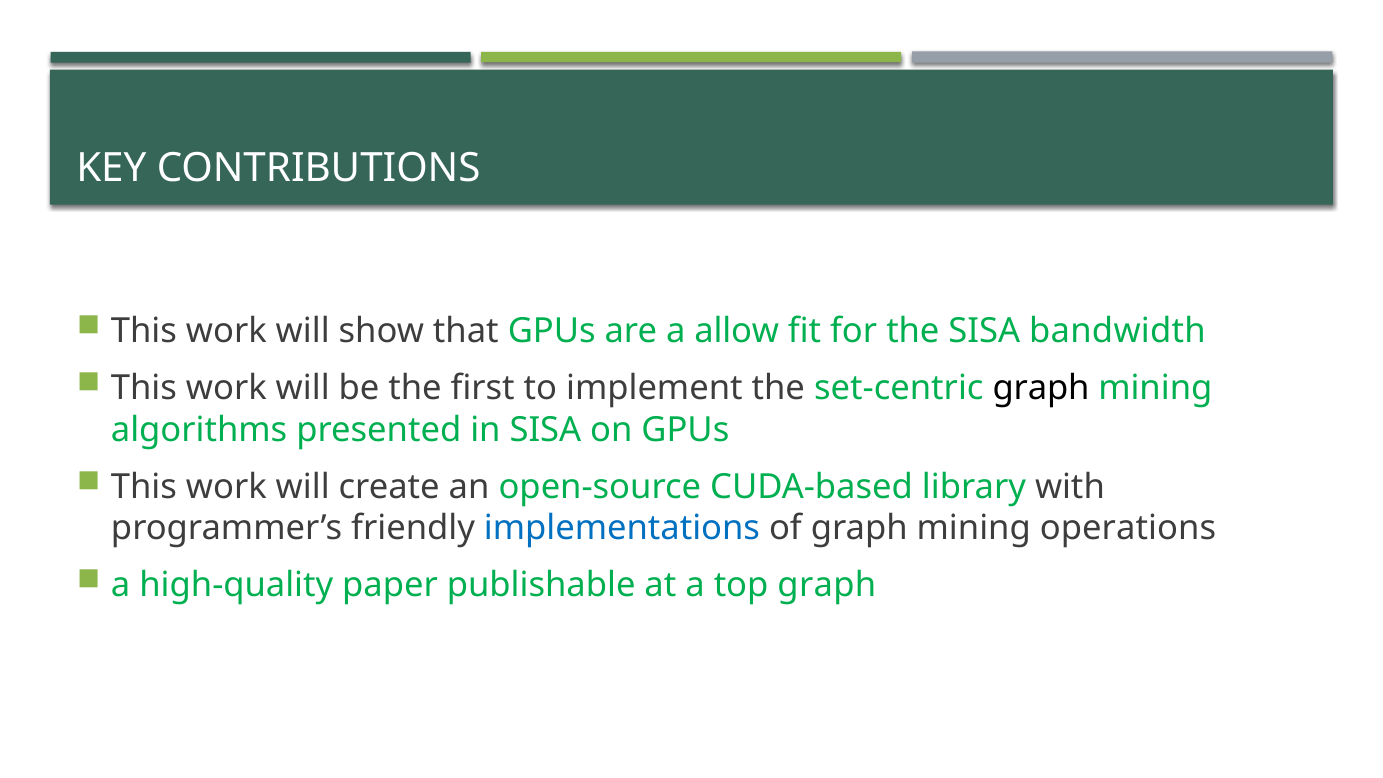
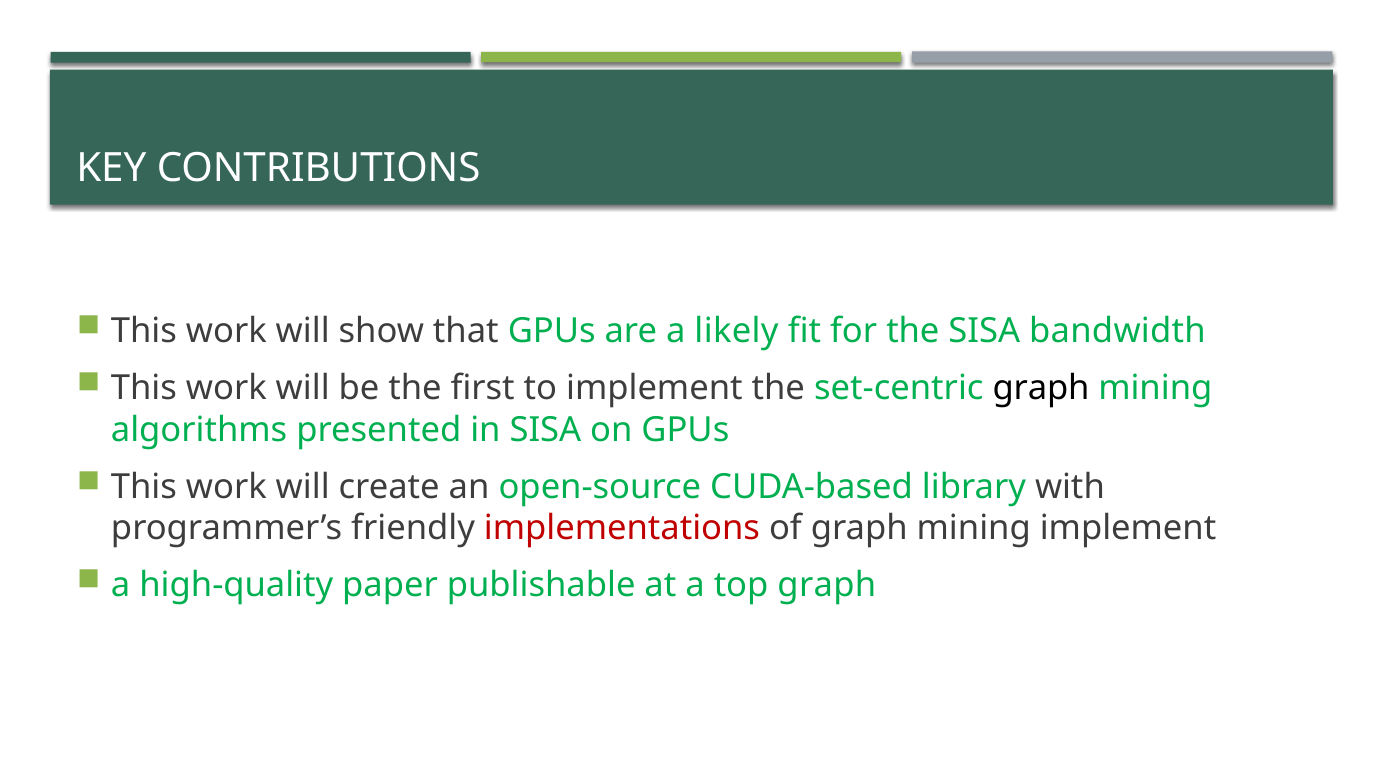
allow: allow -> likely
implementations colour: blue -> red
mining operations: operations -> implement
